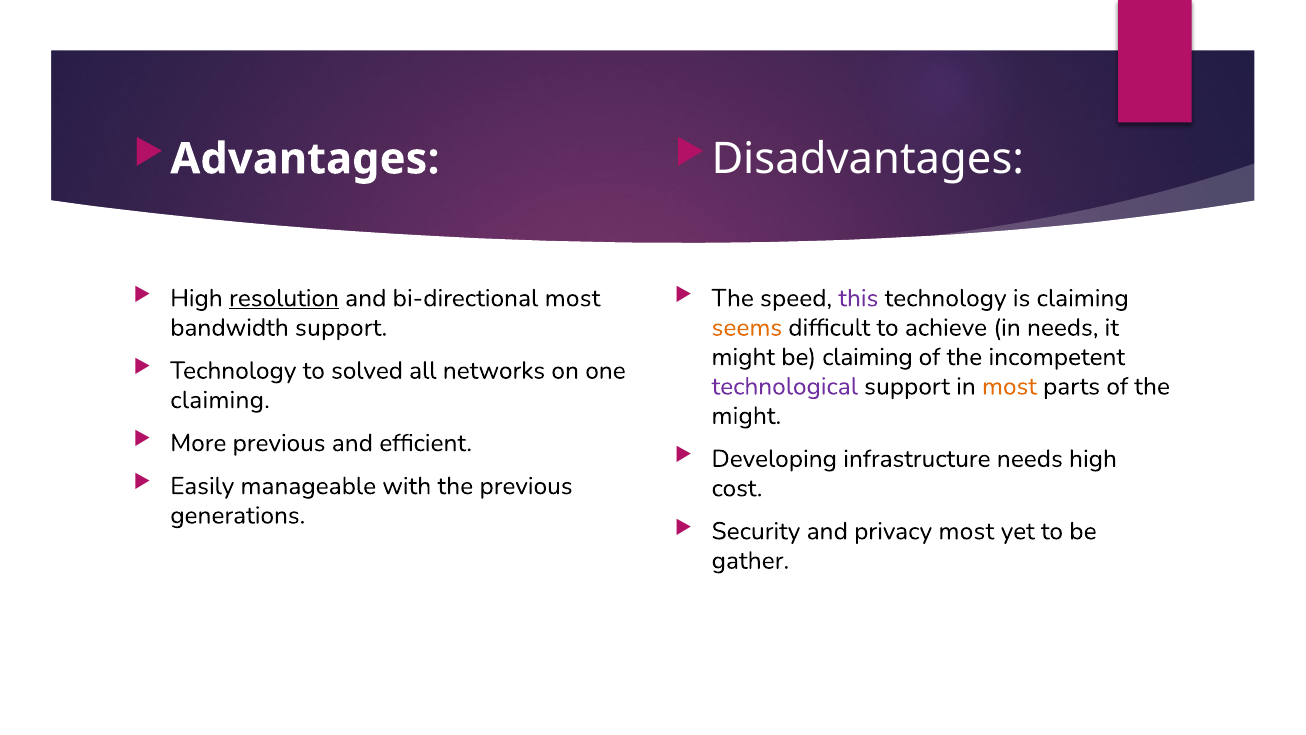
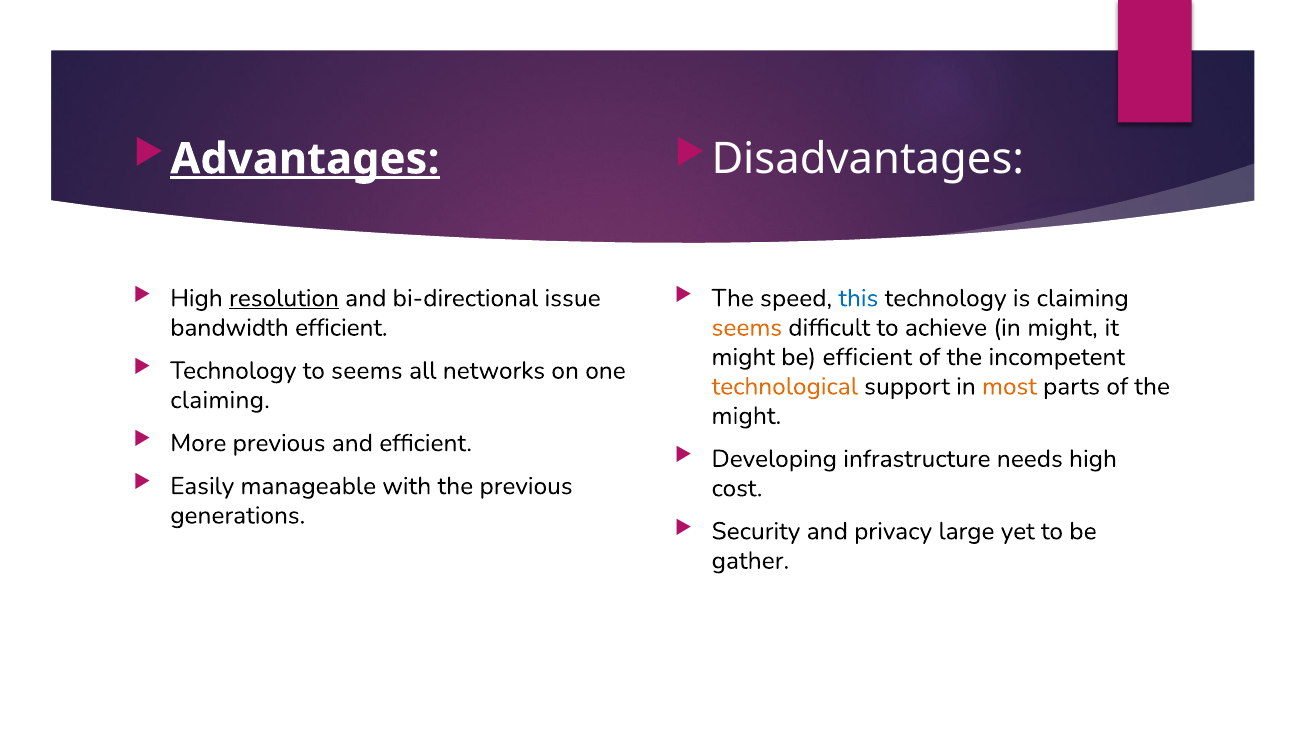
Advantages underline: none -> present
bi-directional most: most -> issue
this colour: purple -> blue
bandwidth support: support -> efficient
in needs: needs -> might
be claiming: claiming -> efficient
to solved: solved -> seems
technological colour: purple -> orange
privacy most: most -> large
